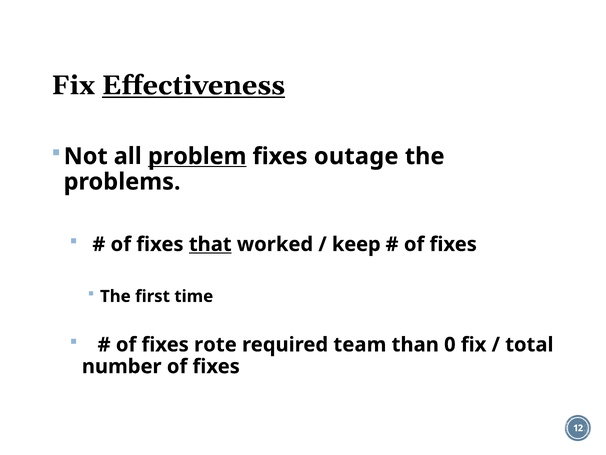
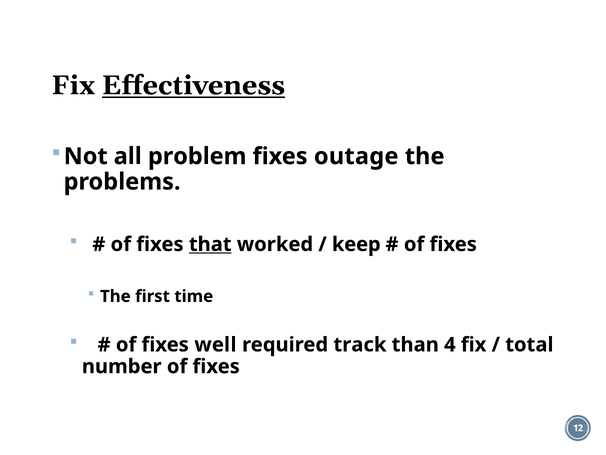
problem underline: present -> none
rote: rote -> well
team: team -> track
0: 0 -> 4
